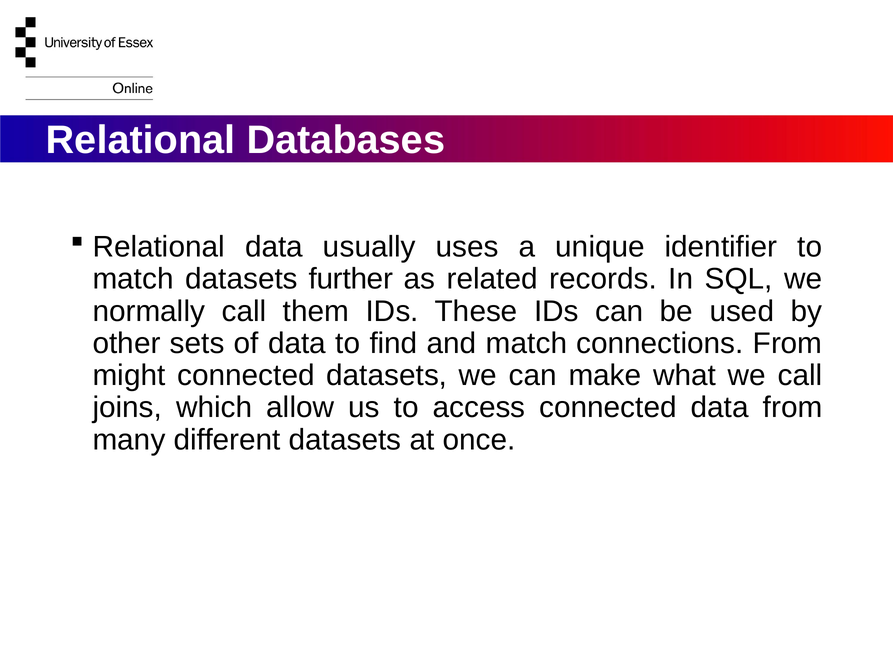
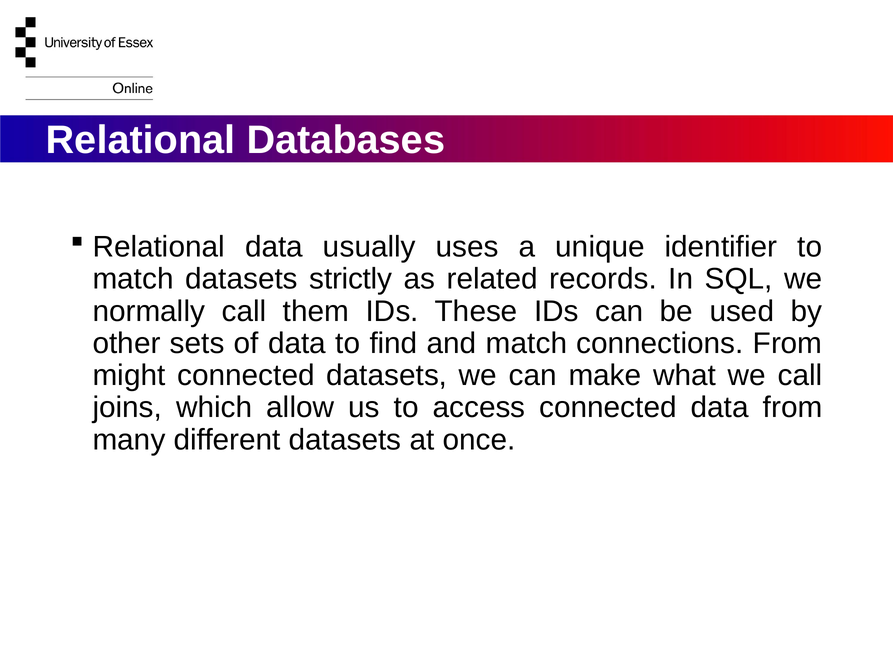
further: further -> strictly
